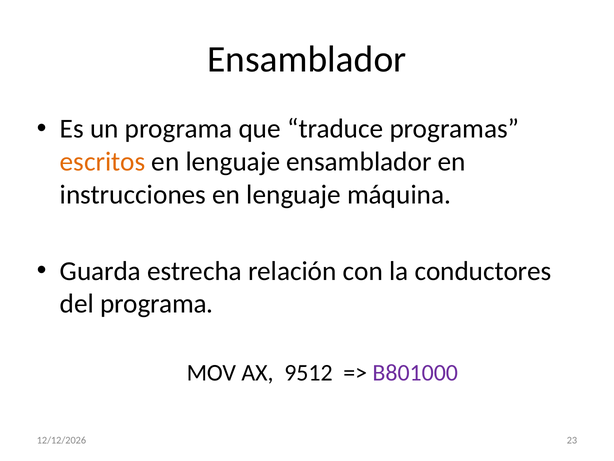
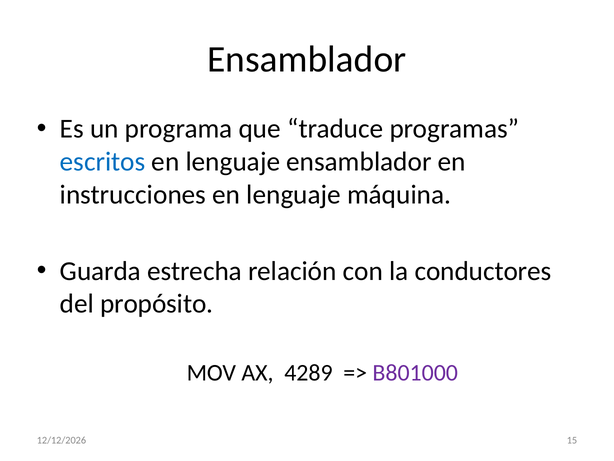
escritos colour: orange -> blue
del programa: programa -> propósito
9512: 9512 -> 4289
23: 23 -> 15
